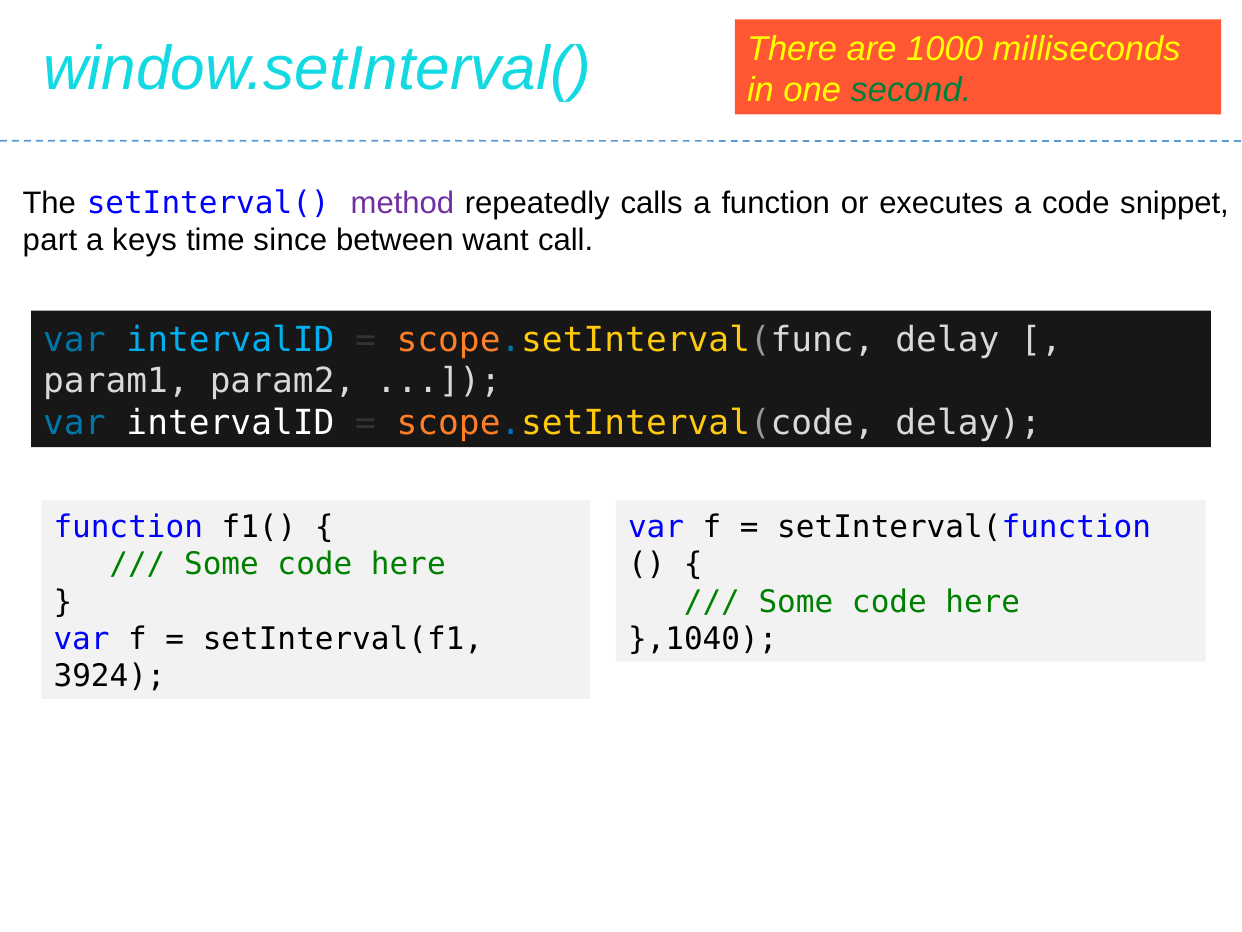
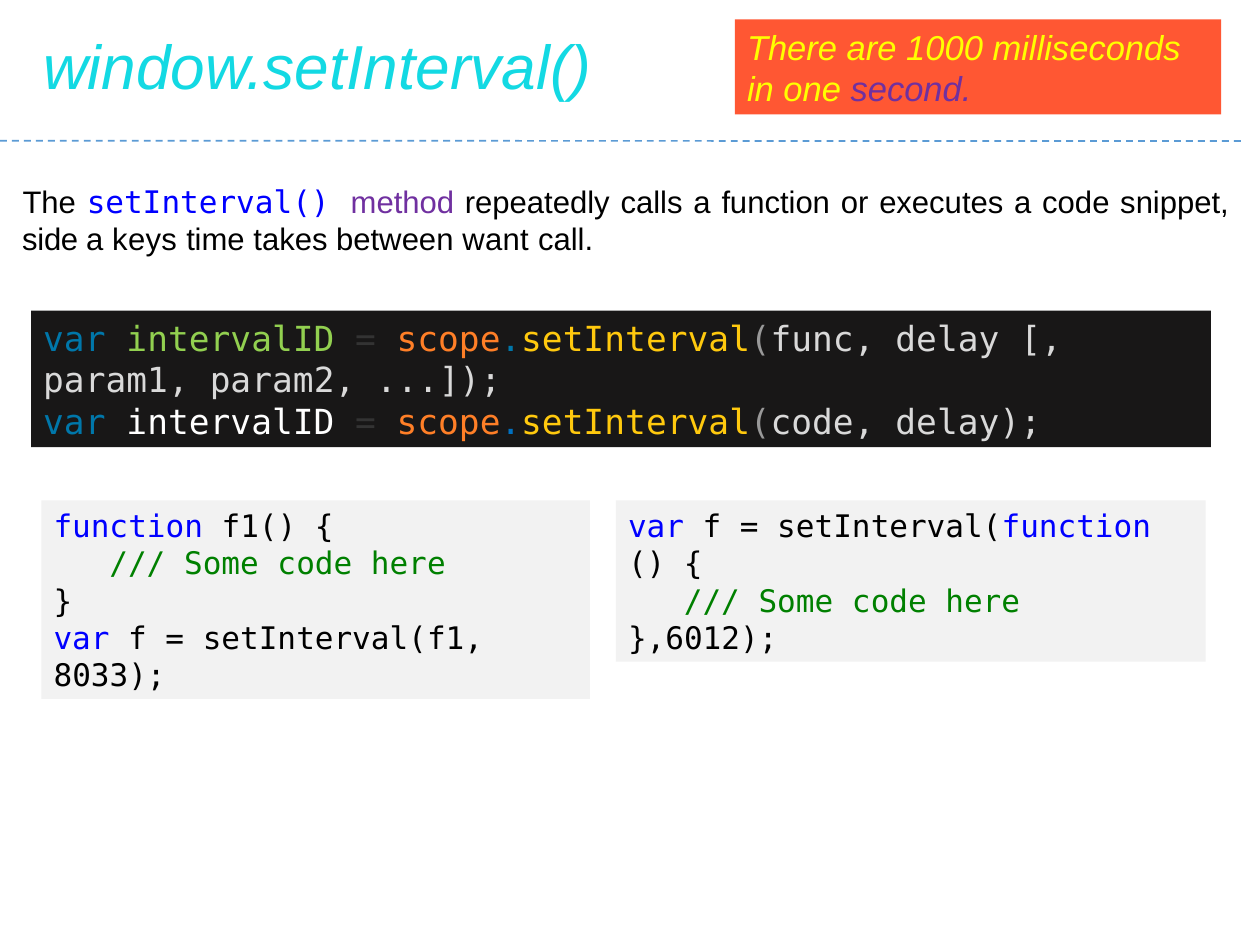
second colour: green -> purple
part: part -> side
since: since -> takes
intervalID at (230, 340) colour: light blue -> light green
},1040: },1040 -> },6012
3924: 3924 -> 8033
